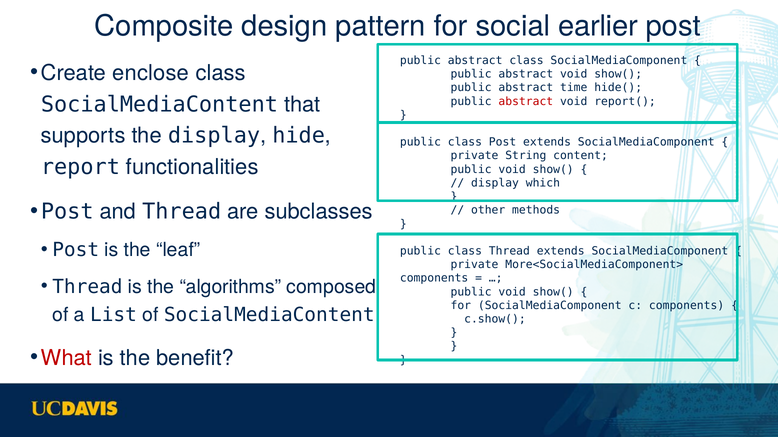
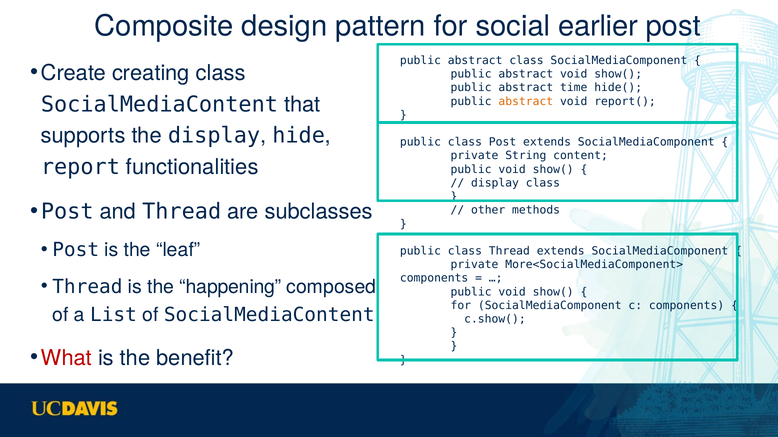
enclose: enclose -> creating
abstract at (526, 101) colour: red -> orange
display which: which -> class
algorithms: algorithms -> happening
